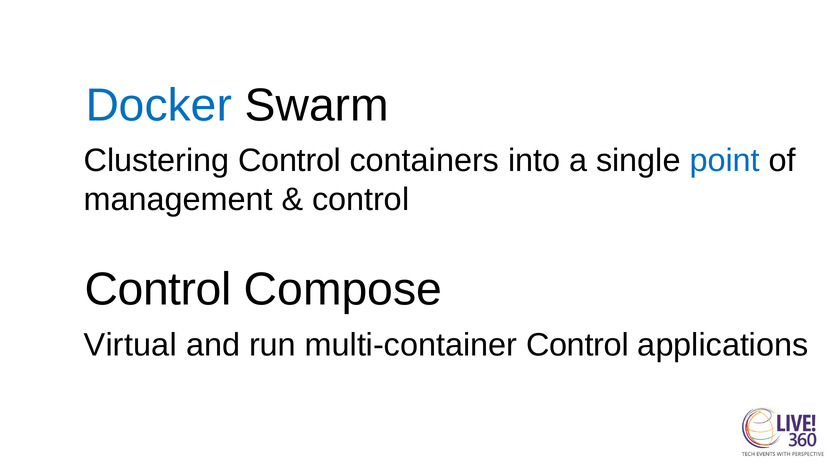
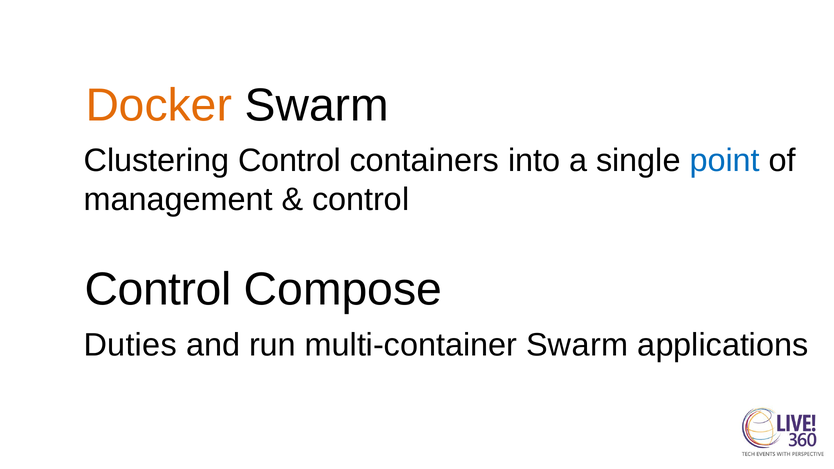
Docker colour: blue -> orange
Virtual: Virtual -> Duties
multi-container Control: Control -> Swarm
